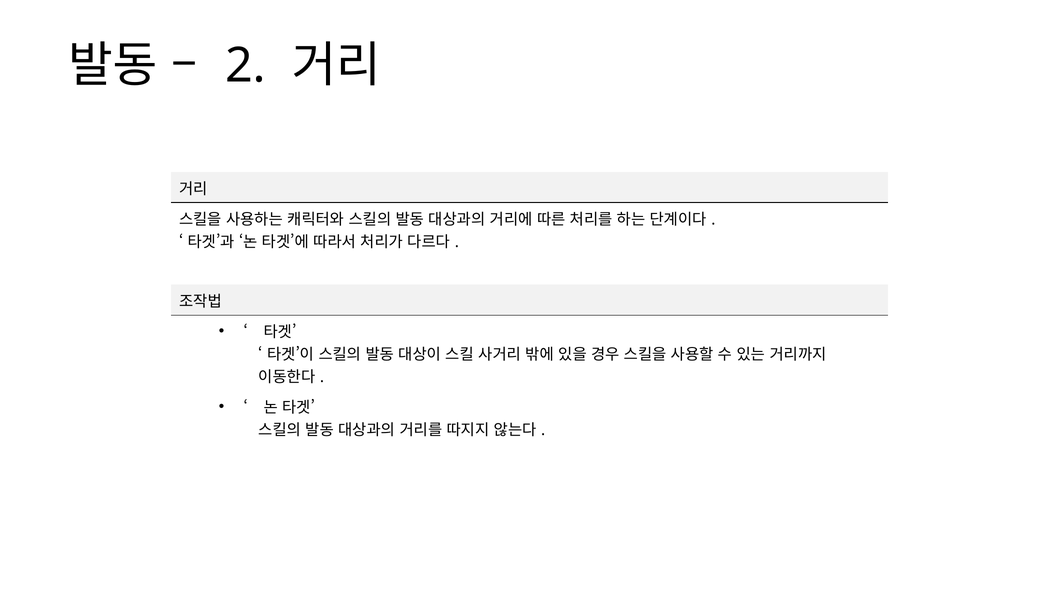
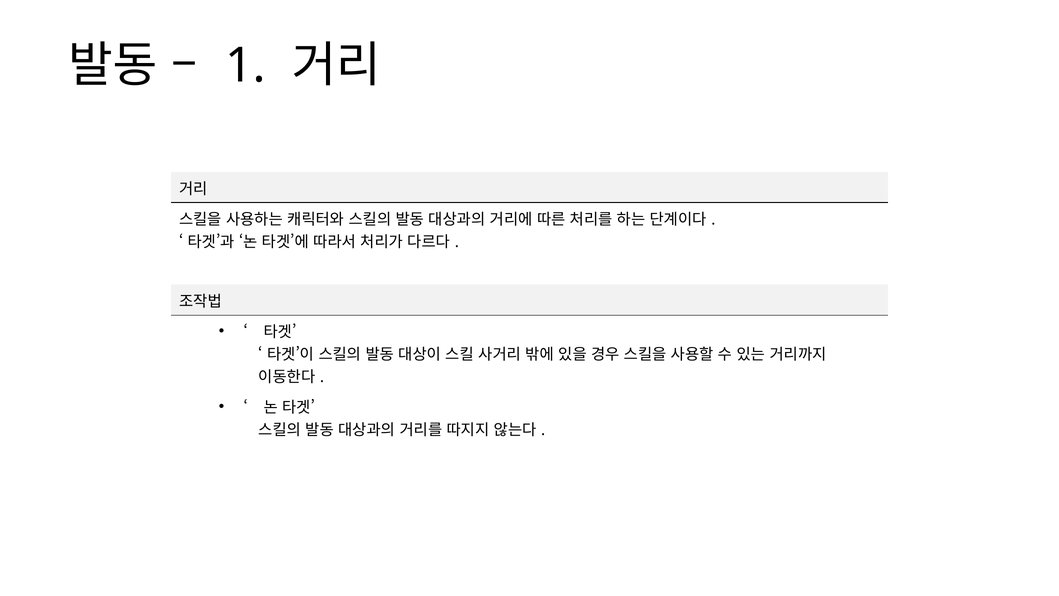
2: 2 -> 1
